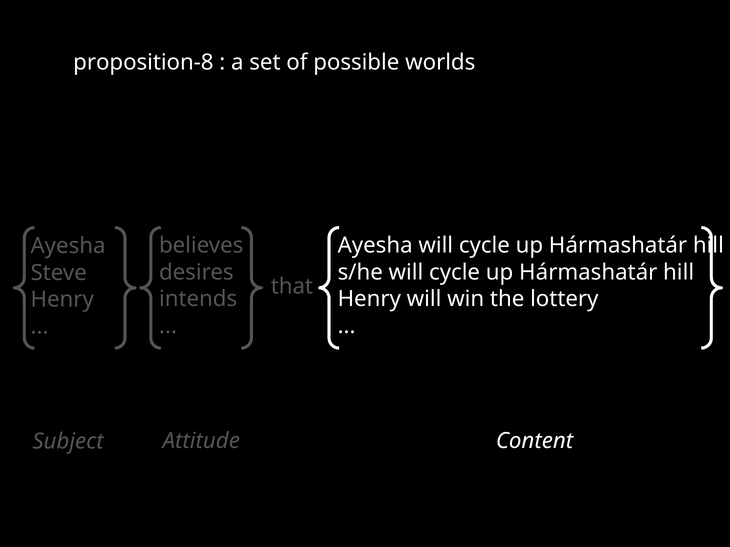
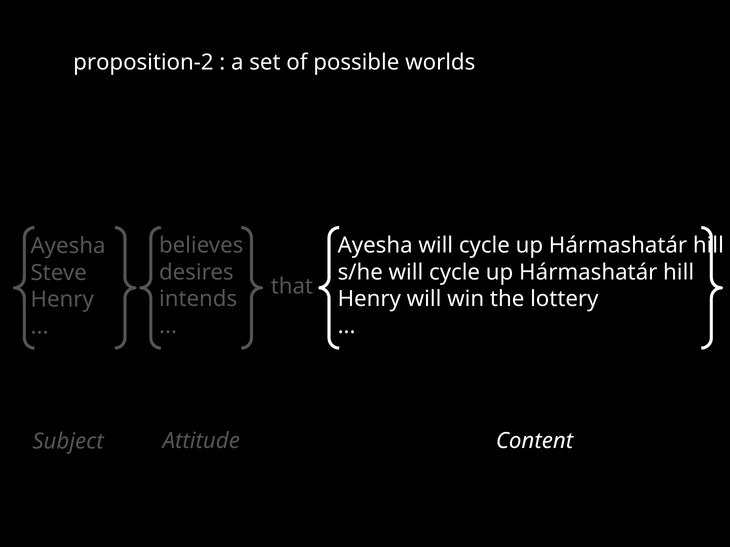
proposition-8: proposition-8 -> proposition-2
